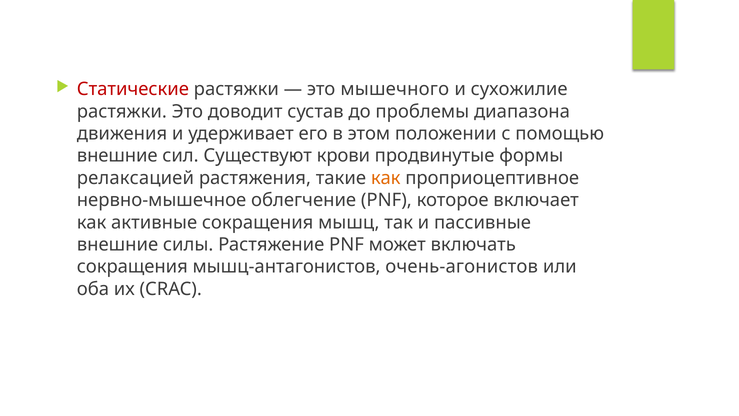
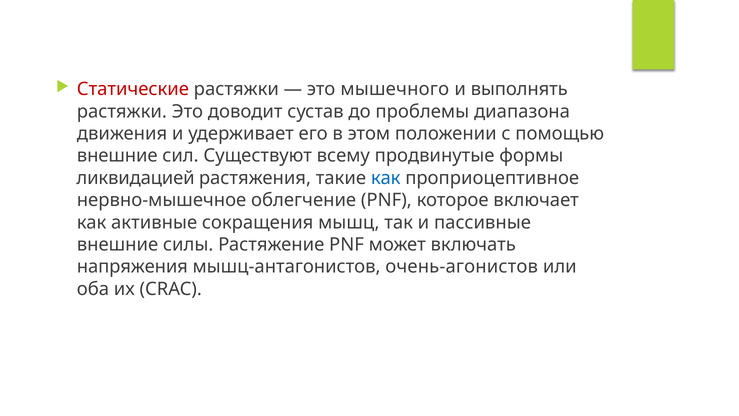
сухожилие: сухожилие -> выполнять
крови: крови -> всему
релаксацией: релаксацией -> ликвидацией
как at (386, 178) colour: orange -> blue
сокращения at (132, 267): сокращения -> напряжения
